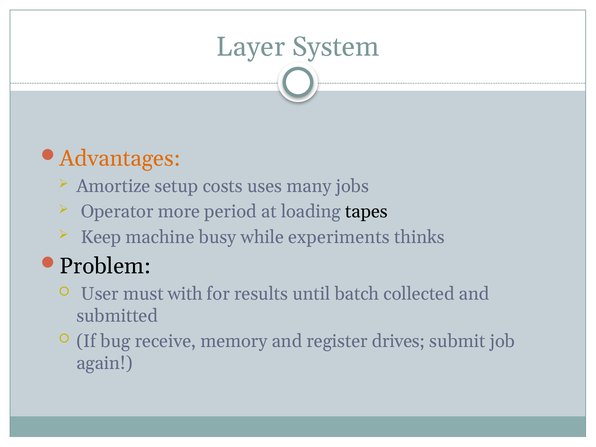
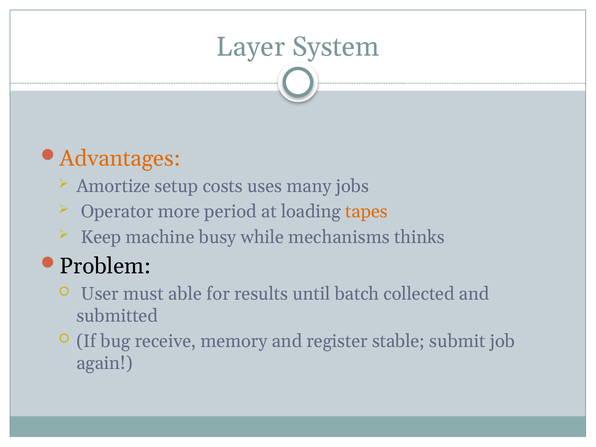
tapes colour: black -> orange
experiments: experiments -> mechanisms
with: with -> able
drives: drives -> stable
